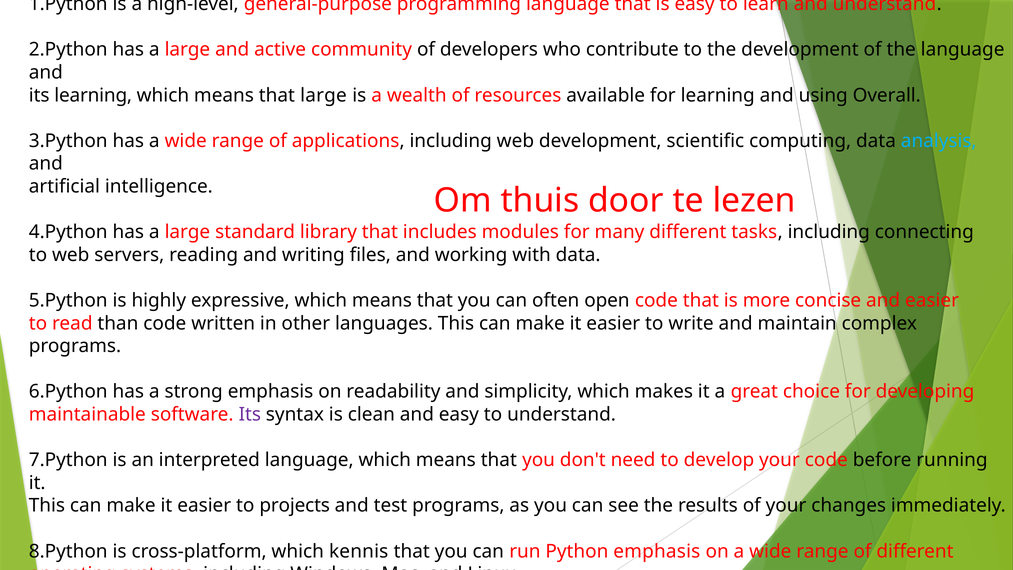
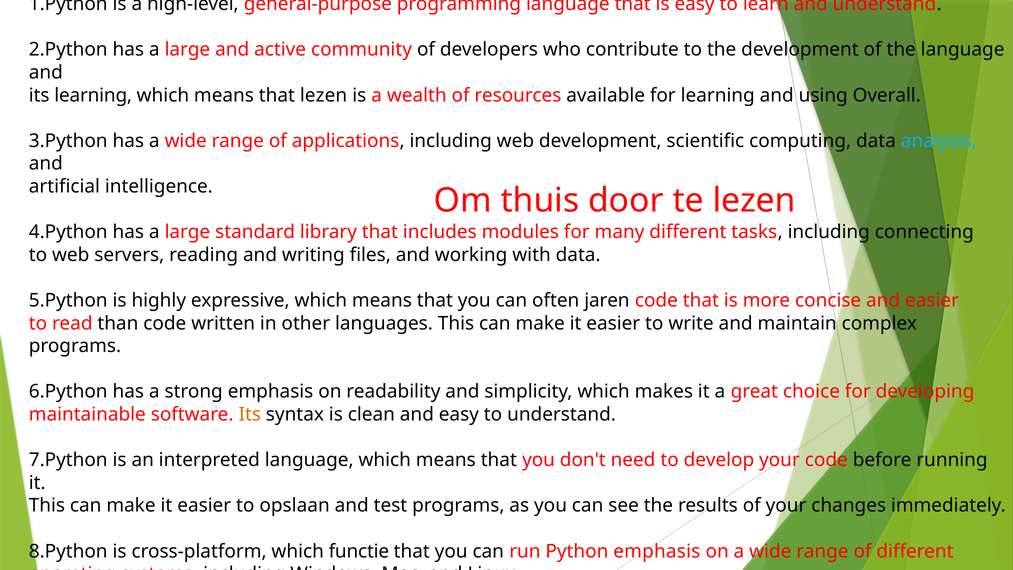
that large: large -> lezen
open: open -> jaren
Its at (250, 414) colour: purple -> orange
projects: projects -> opslaan
kennis: kennis -> functie
